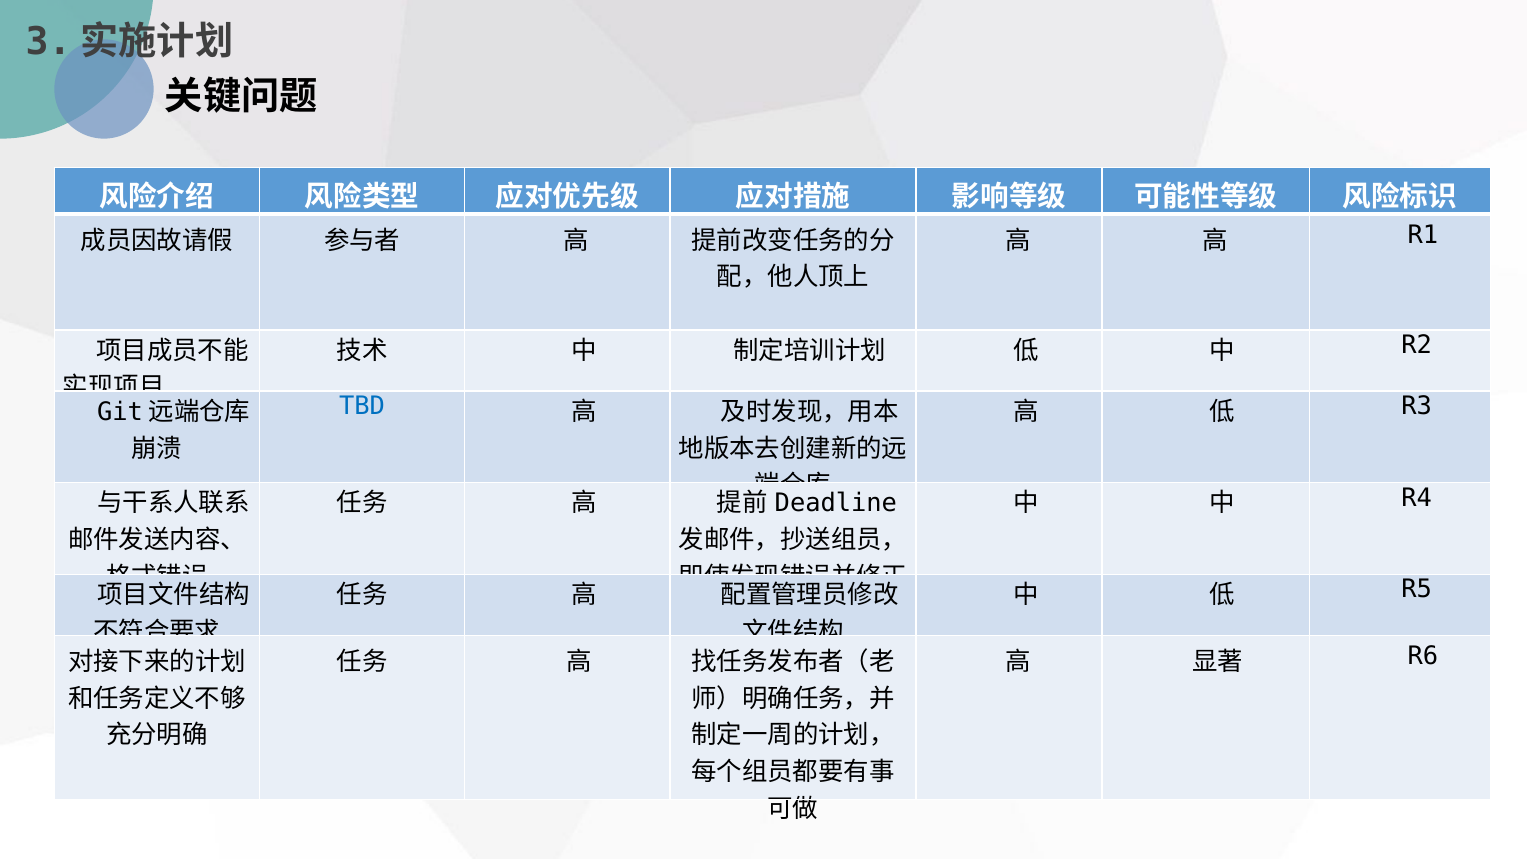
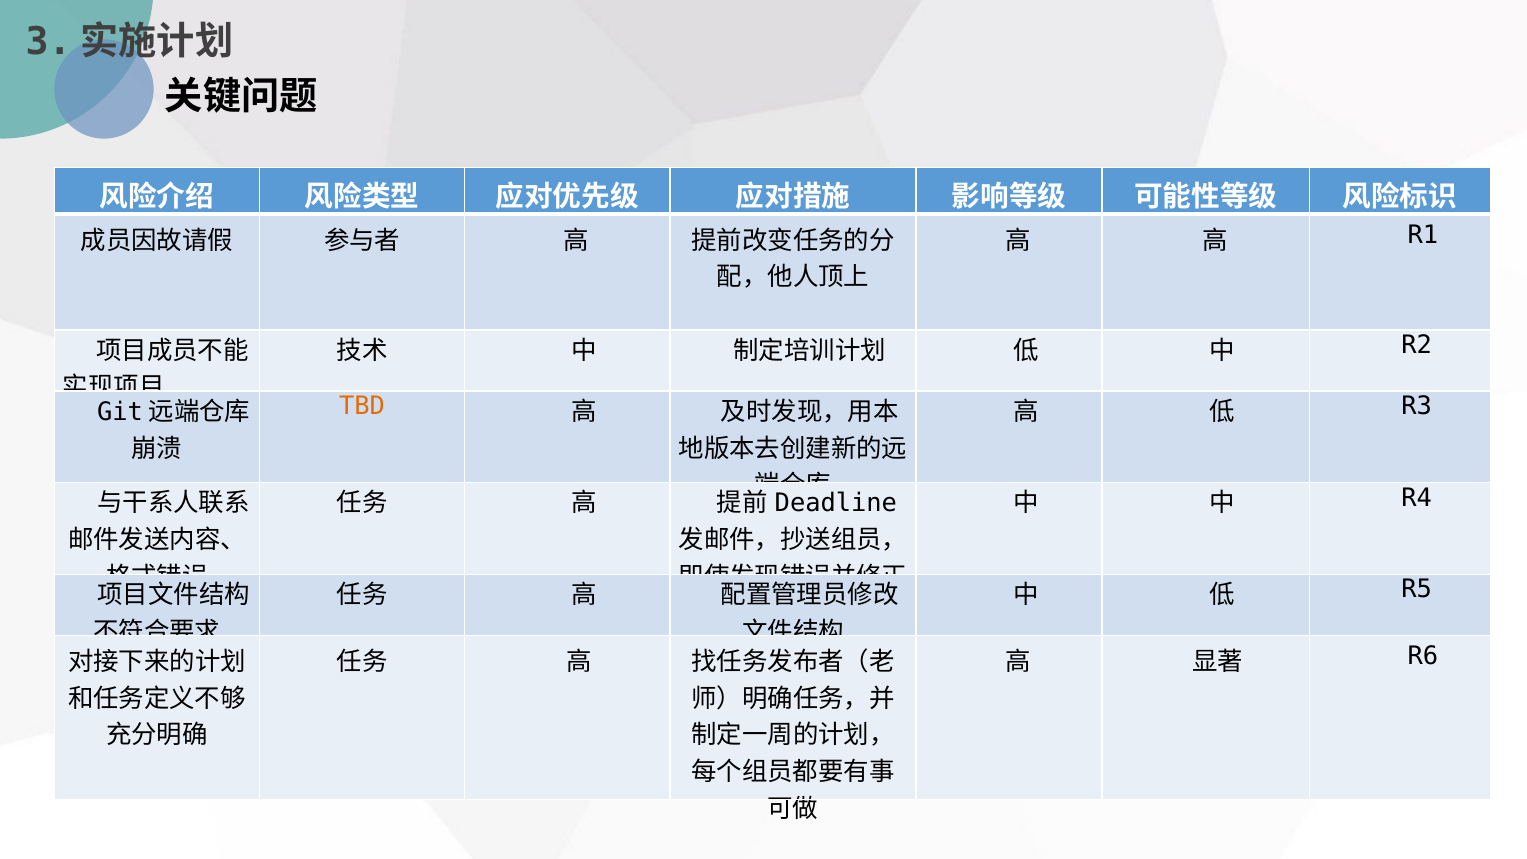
TBD colour: blue -> orange
